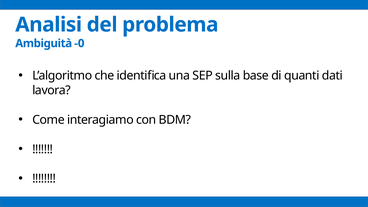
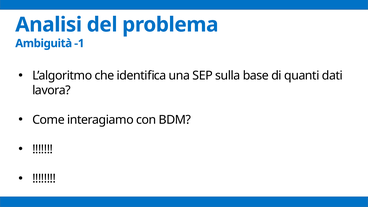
-0: -0 -> -1
